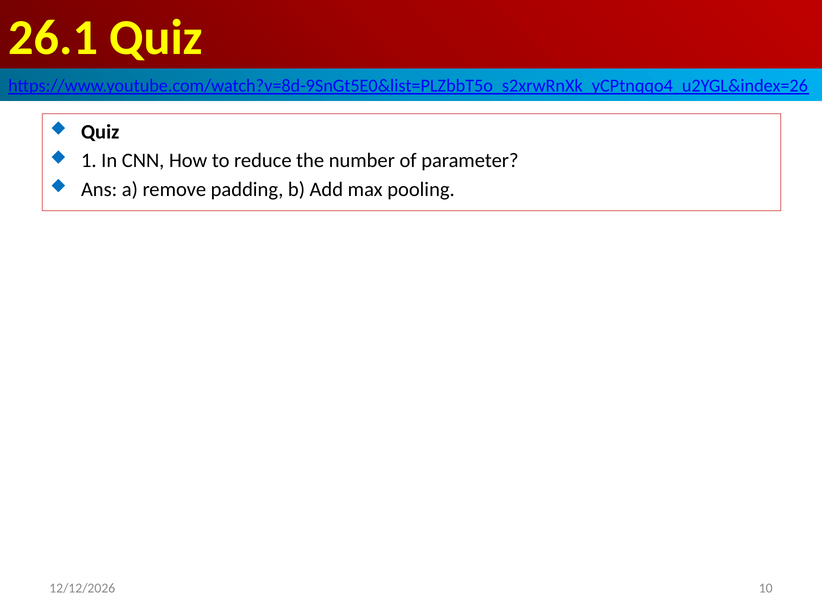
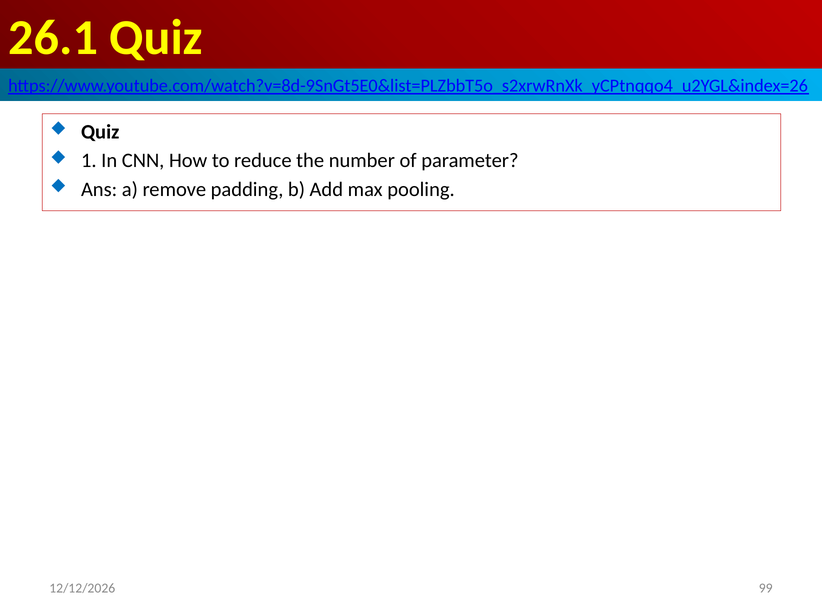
10: 10 -> 99
